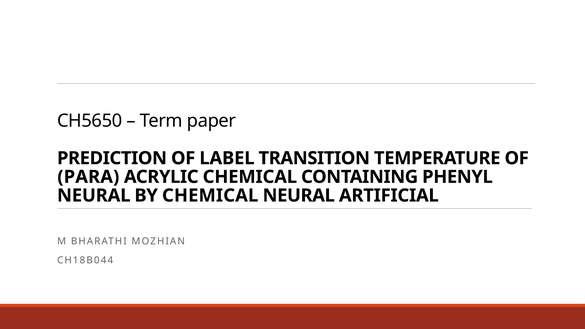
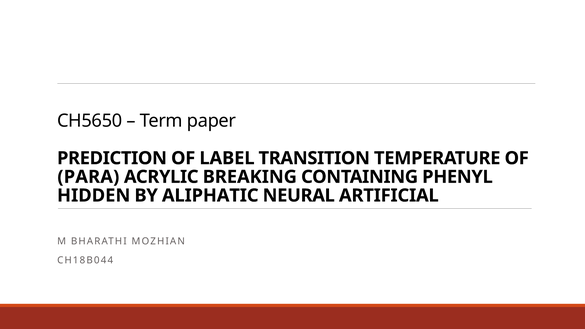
ACRYLIC CHEMICAL: CHEMICAL -> BREAKING
NEURAL at (94, 196): NEURAL -> HIDDEN
BY CHEMICAL: CHEMICAL -> ALIPHATIC
